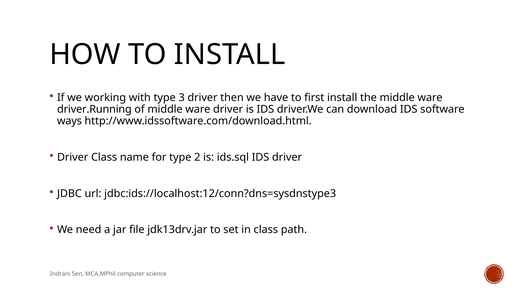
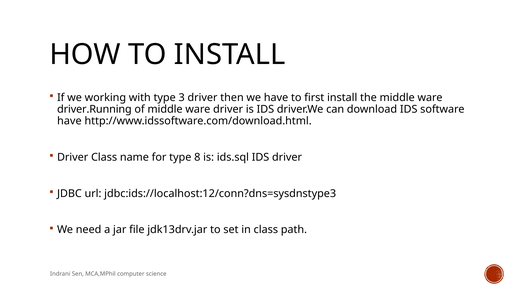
ways at (69, 121): ways -> have
2: 2 -> 8
